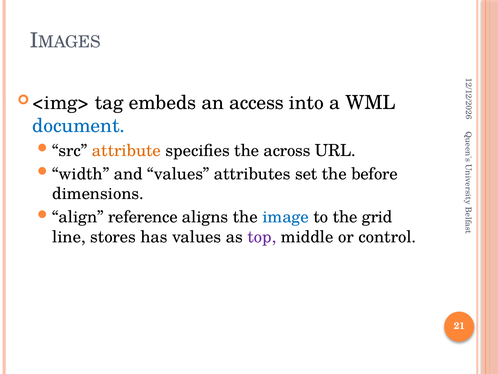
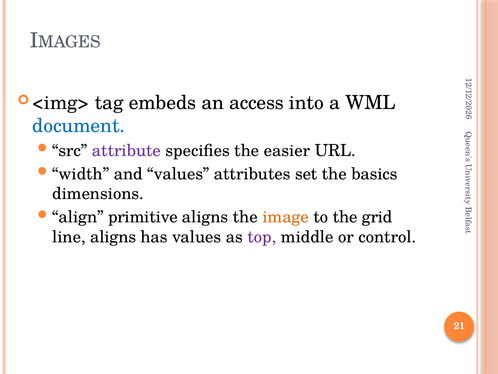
attribute colour: orange -> purple
across: across -> easier
before: before -> basics
reference: reference -> primitive
image colour: blue -> orange
line stores: stores -> aligns
